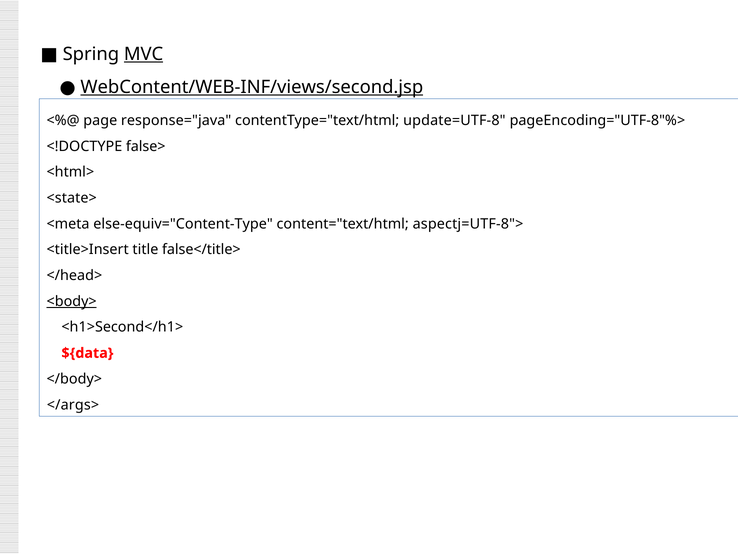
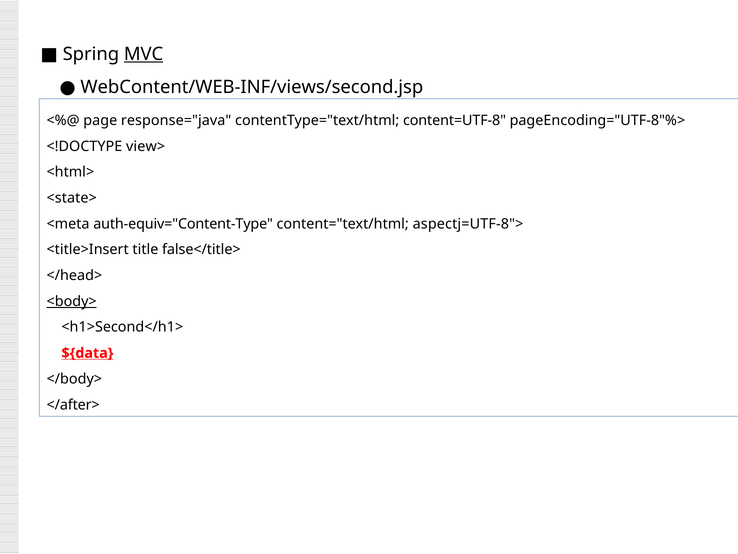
WebContent/WEB-INF/views/second.jsp underline: present -> none
update=UTF-8: update=UTF-8 -> content=UTF-8
false>: false> -> view>
else-equiv="Content-Type: else-equiv="Content-Type -> auth-equiv="Content-Type
${data underline: none -> present
</args>: </args> -> </after>
